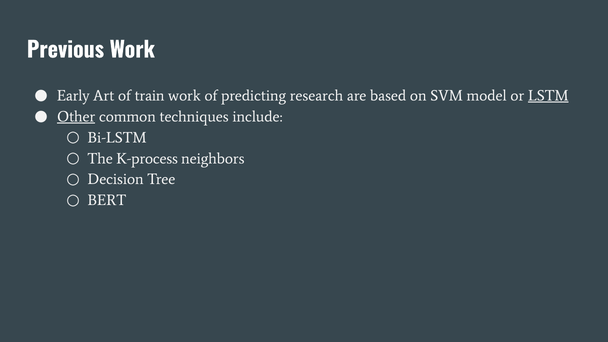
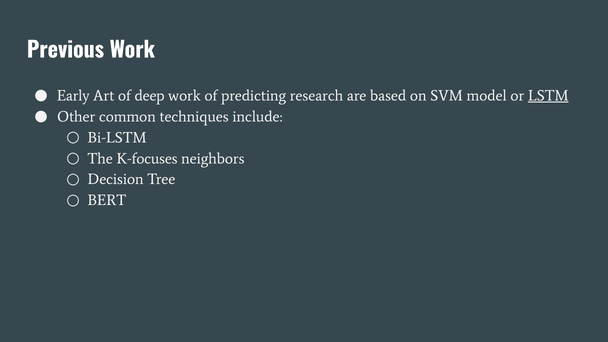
train: train -> deep
Other underline: present -> none
K-process: K-process -> K-focuses
